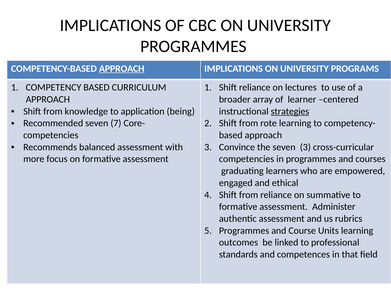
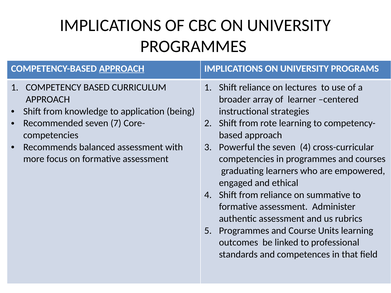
strategies underline: present -> none
Convince: Convince -> Powerful
seven 3: 3 -> 4
